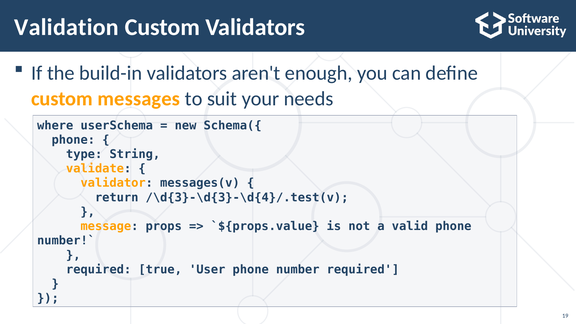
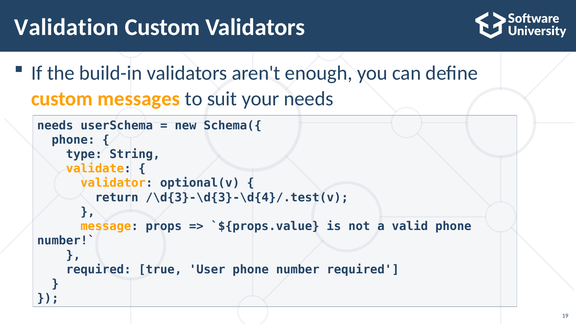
where at (55, 125): where -> needs
messages(v: messages(v -> optional(v
